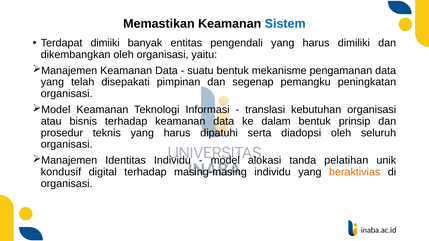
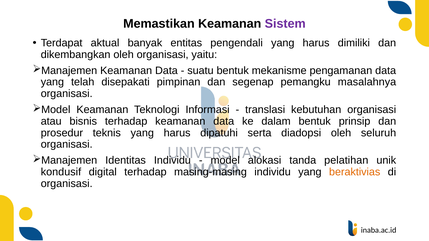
Sistem colour: blue -> purple
dimiiki: dimiiki -> aktual
peningkatan: peningkatan -> masalahnya
